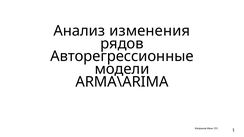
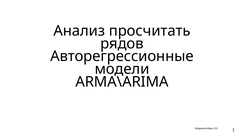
изменения: изменения -> просчитать
